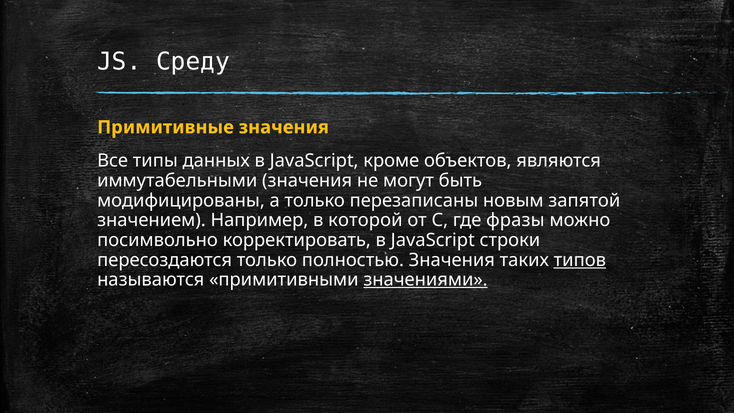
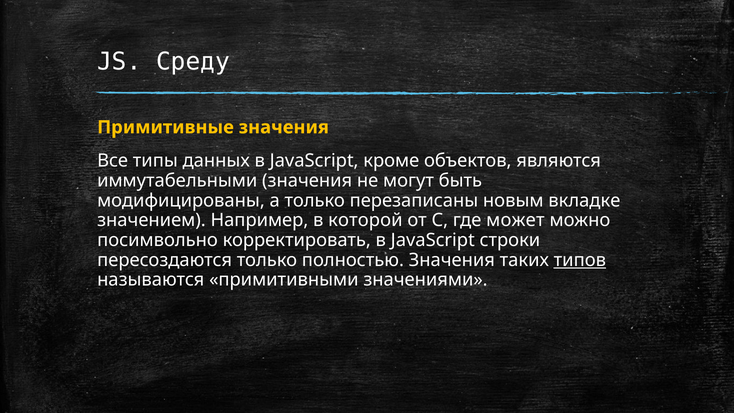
запятой: запятой -> вкладке
фразы: фразы -> может
значениями underline: present -> none
